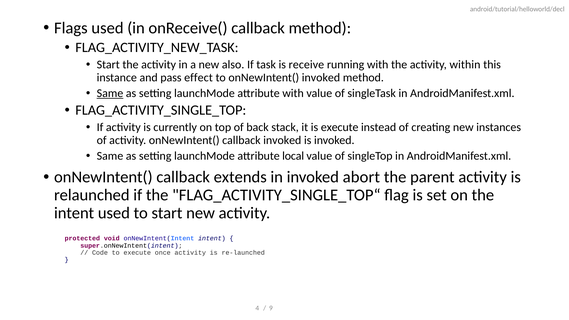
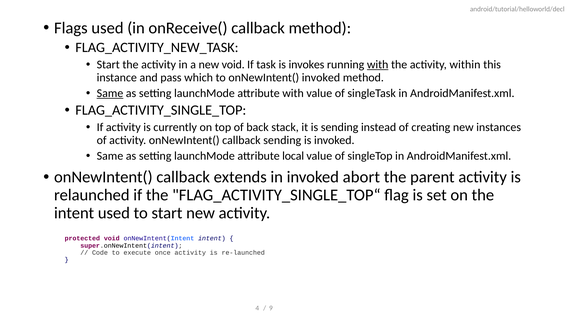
new also: also -> void
receive: receive -> invokes
with at (378, 65) underline: none -> present
effect: effect -> which
is execute: execute -> sending
callback invoked: invoked -> sending
